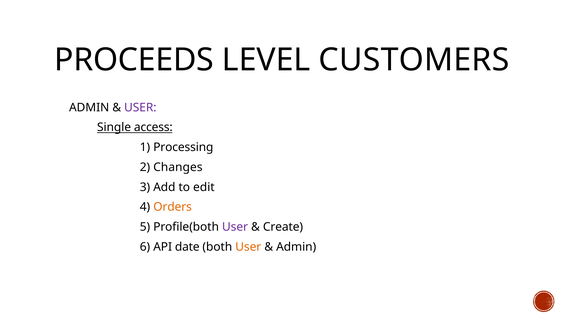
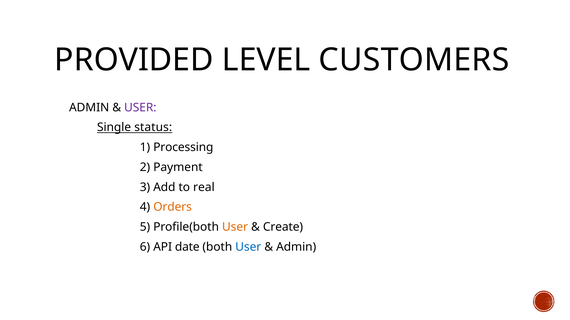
PROCEEDS: PROCEEDS -> PROVIDED
access: access -> status
Changes: Changes -> Payment
edit: edit -> real
User at (235, 227) colour: purple -> orange
User at (248, 247) colour: orange -> blue
